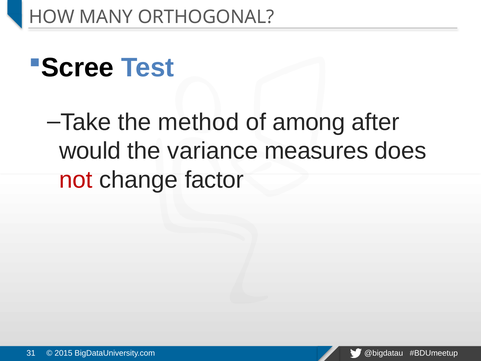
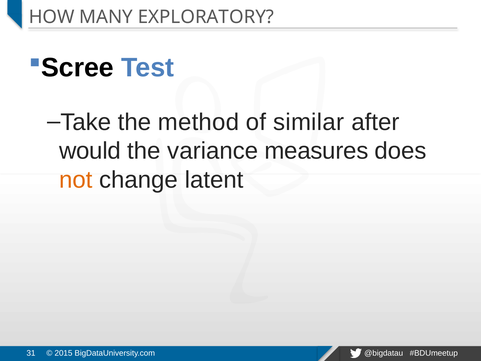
ORTHOGONAL: ORTHOGONAL -> EXPLORATORY
among: among -> similar
not colour: red -> orange
factor: factor -> latent
